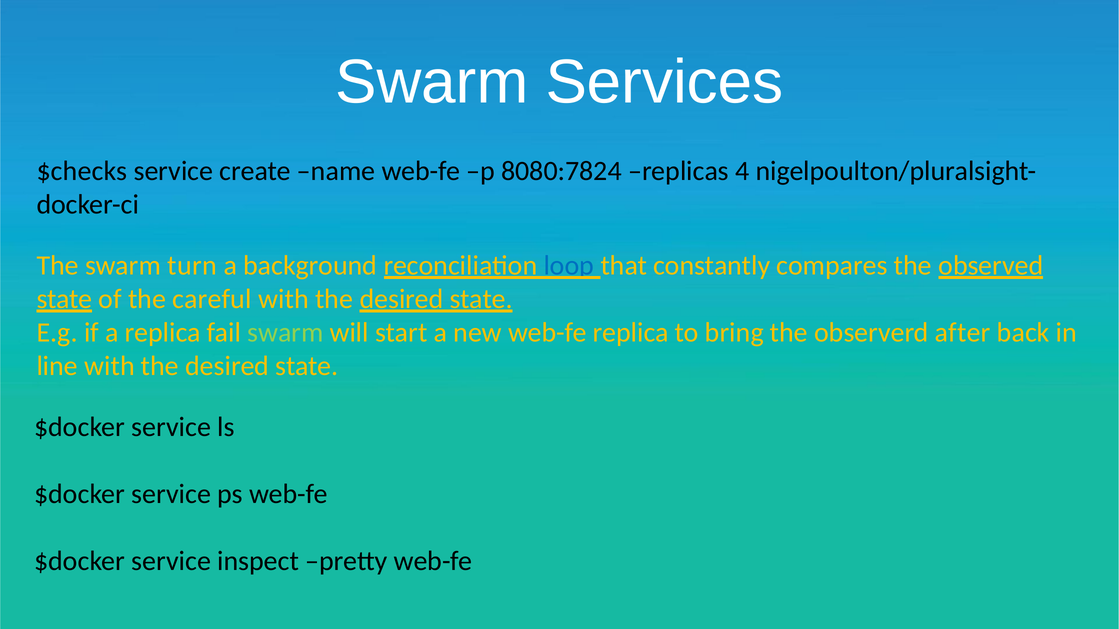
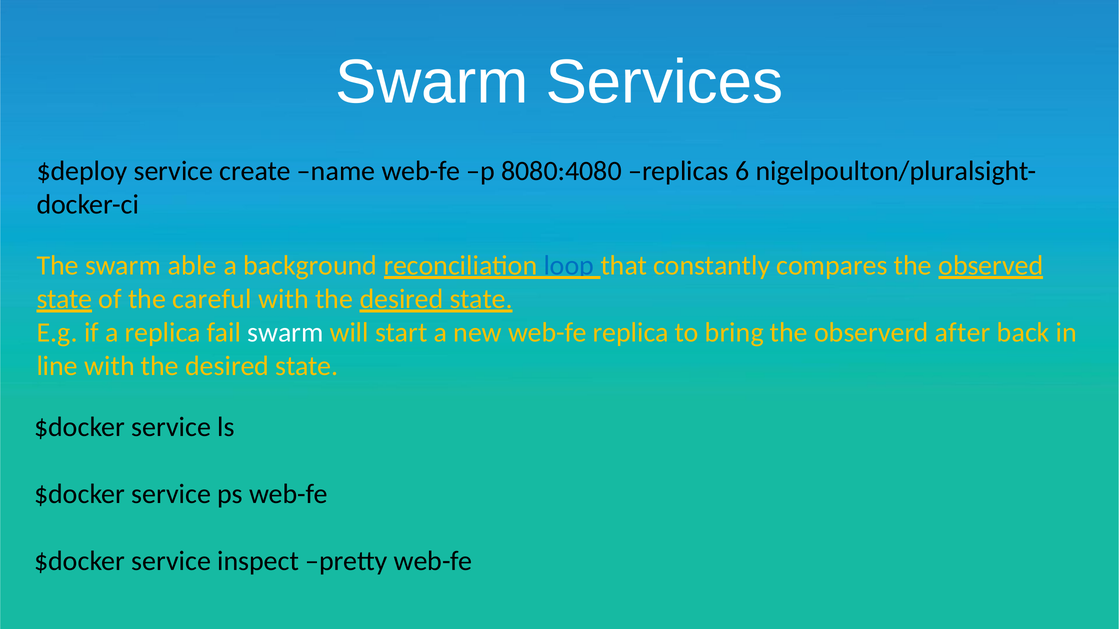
$checks: $checks -> $deploy
8080:7824: 8080:7824 -> 8080:4080
4: 4 -> 6
turn: turn -> able
swarm at (285, 333) colour: light green -> white
